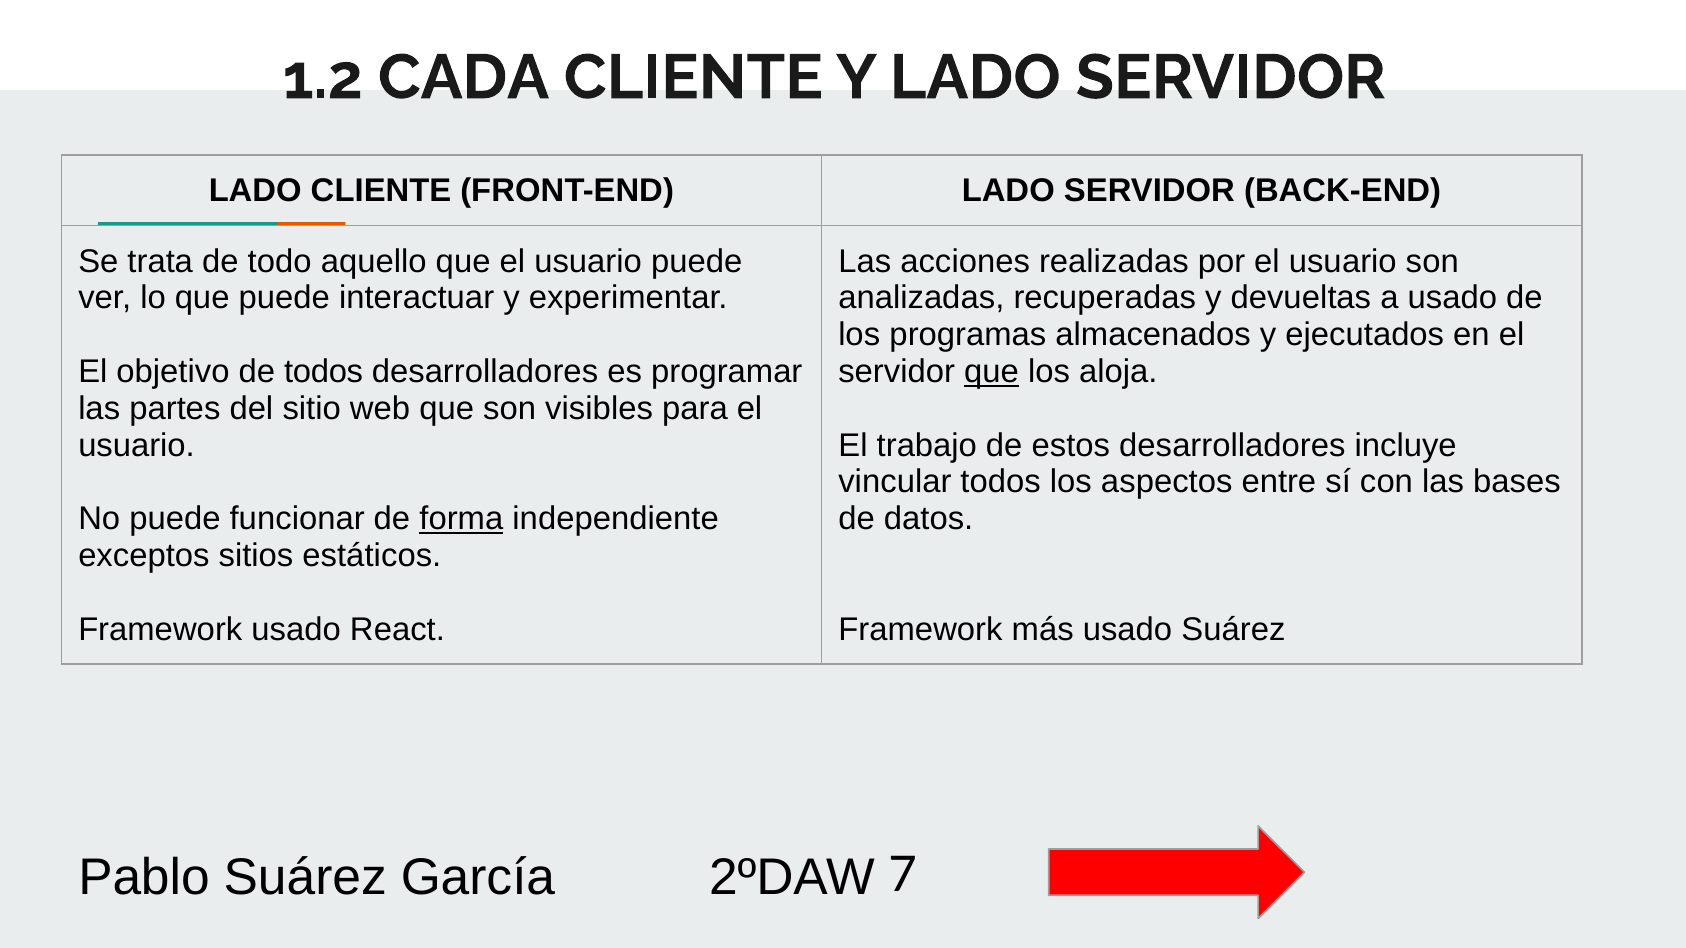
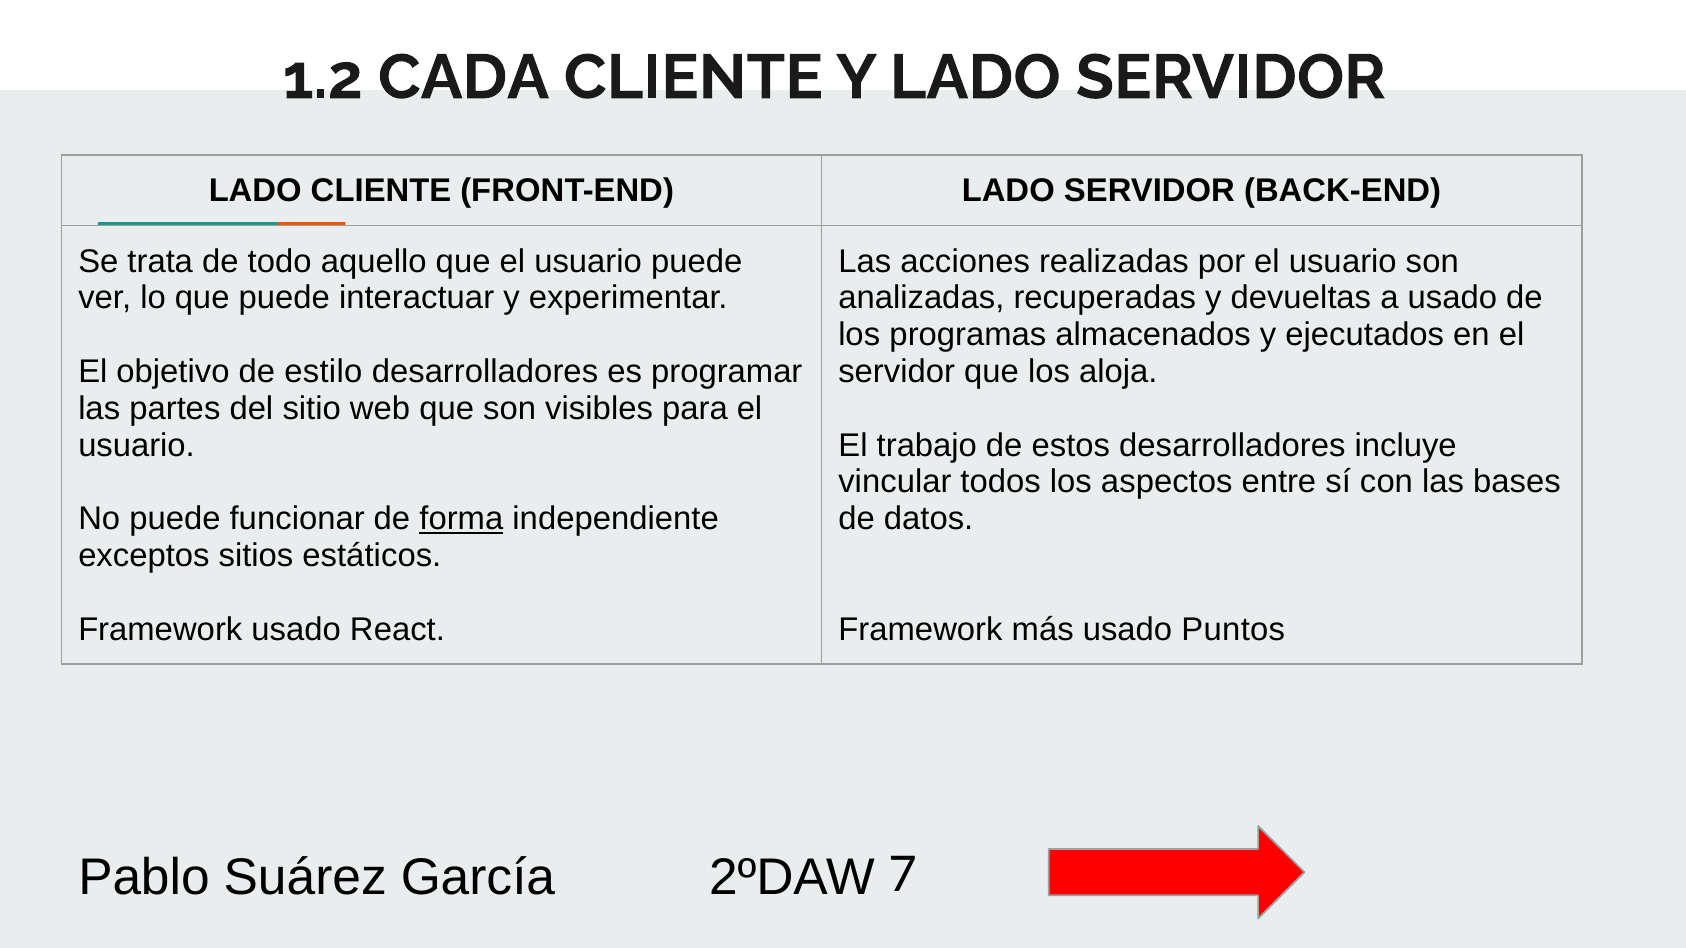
de todos: todos -> estilo
que at (991, 372) underline: present -> none
usado Suárez: Suárez -> Puntos
